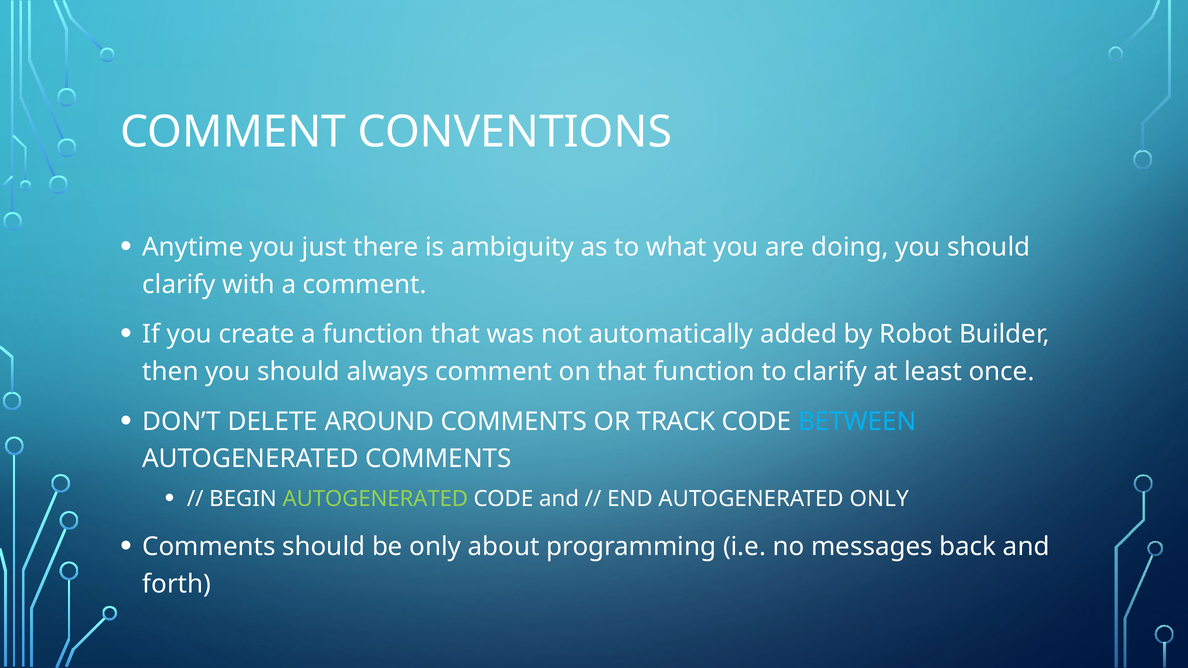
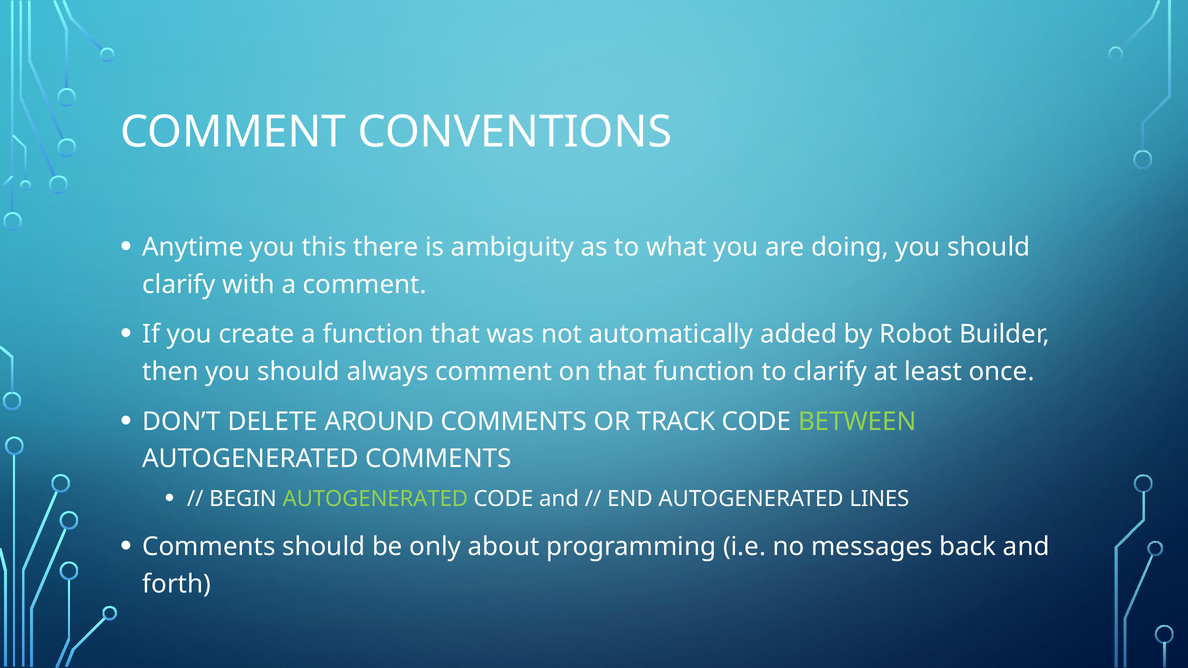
just: just -> this
BETWEEN colour: light blue -> light green
AUTOGENERATED ONLY: ONLY -> LINES
